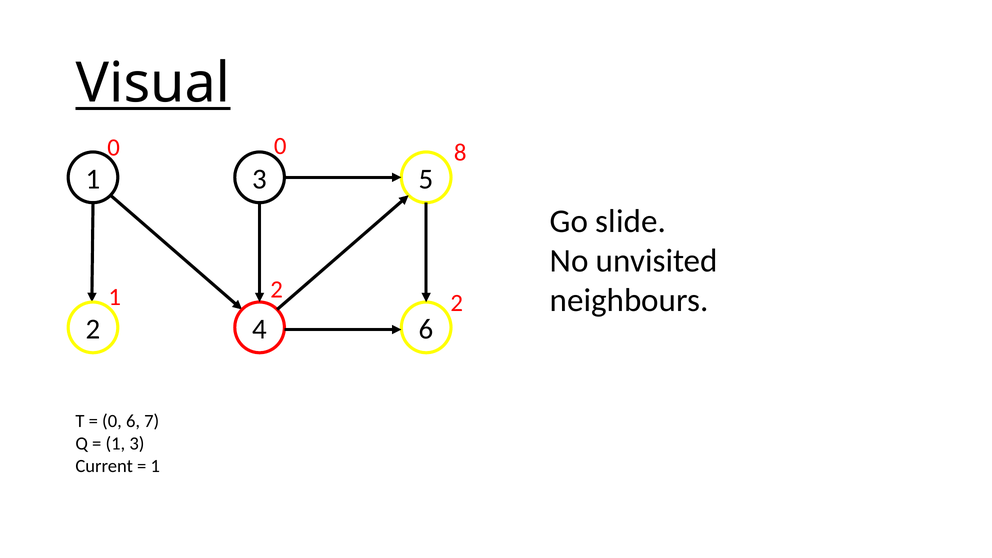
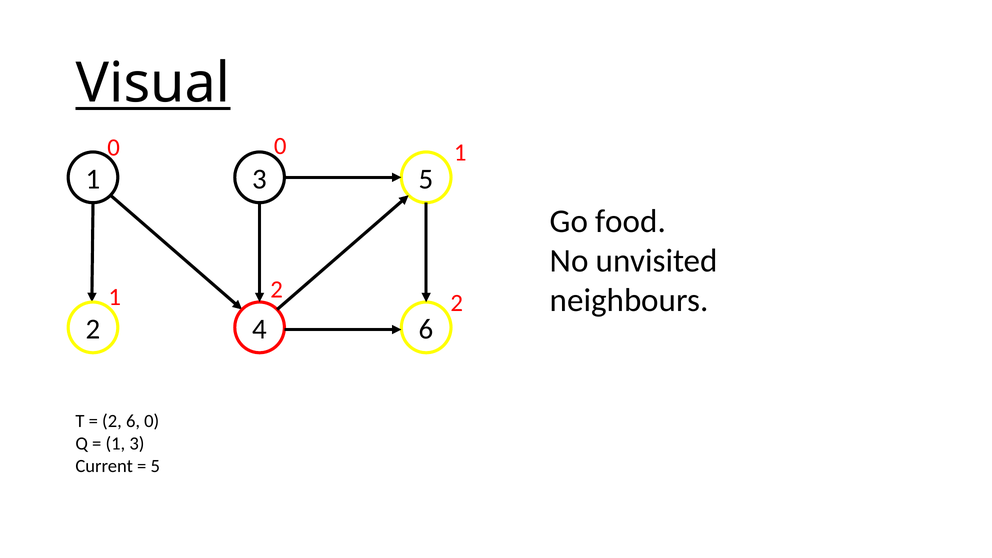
8 at (460, 153): 8 -> 1
slide: slide -> food
0 at (112, 421): 0 -> 2
7 at (152, 421): 7 -> 0
1 at (155, 466): 1 -> 5
